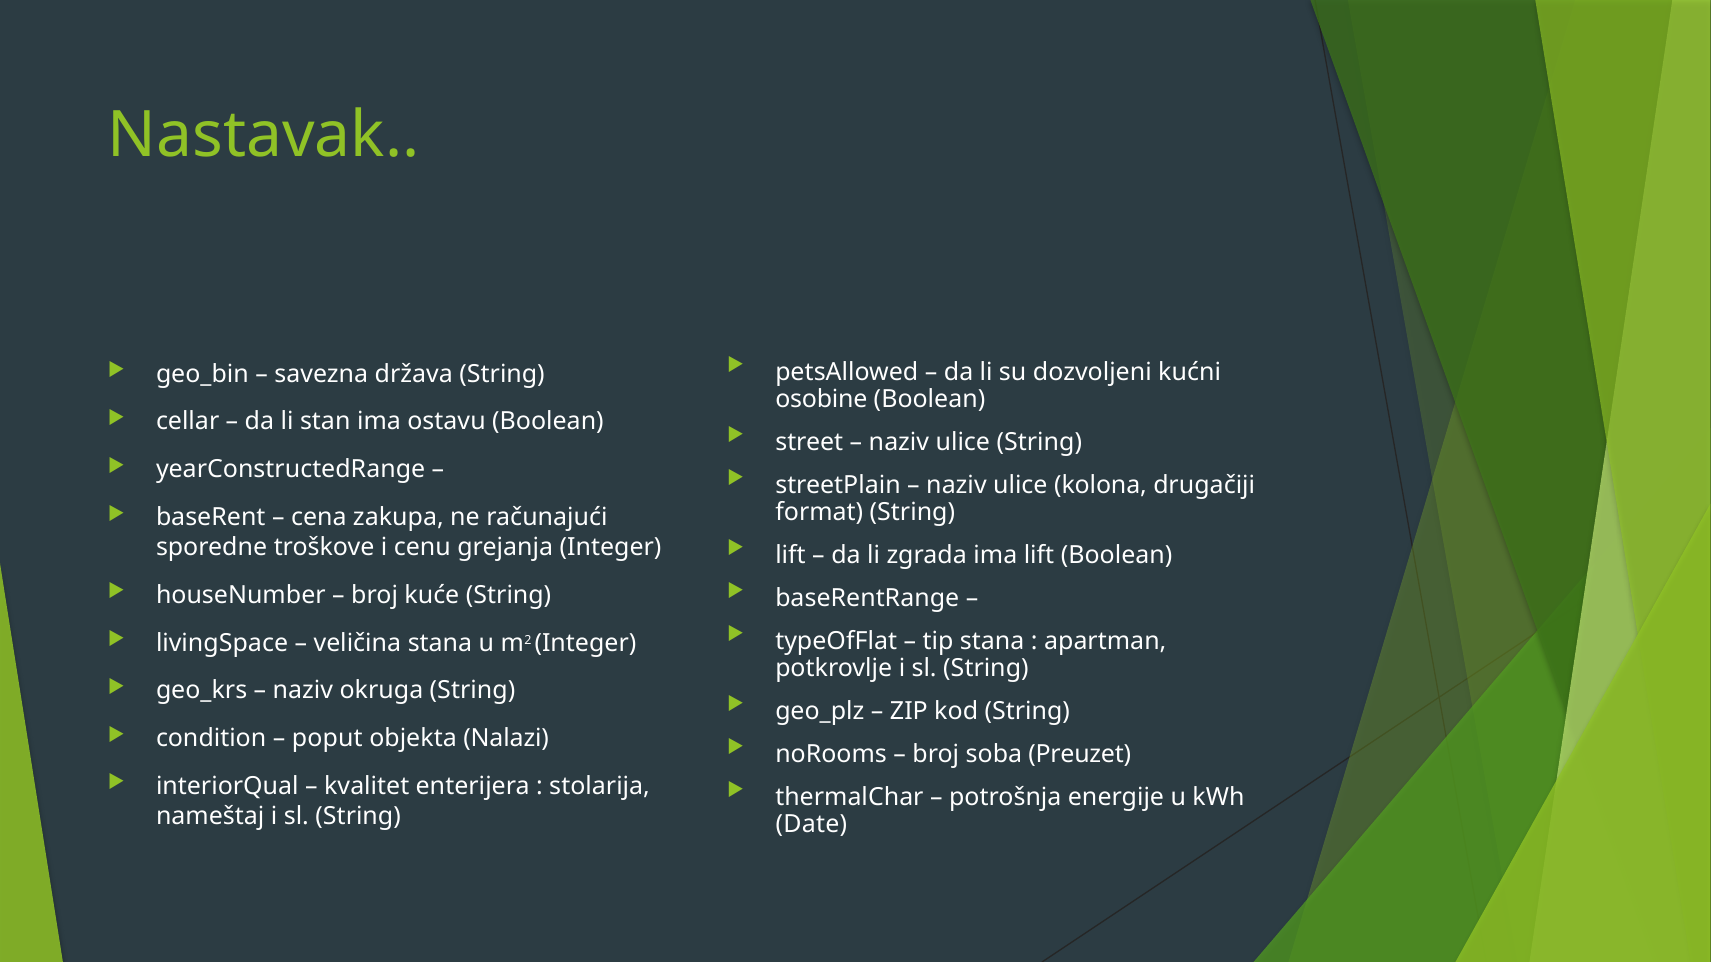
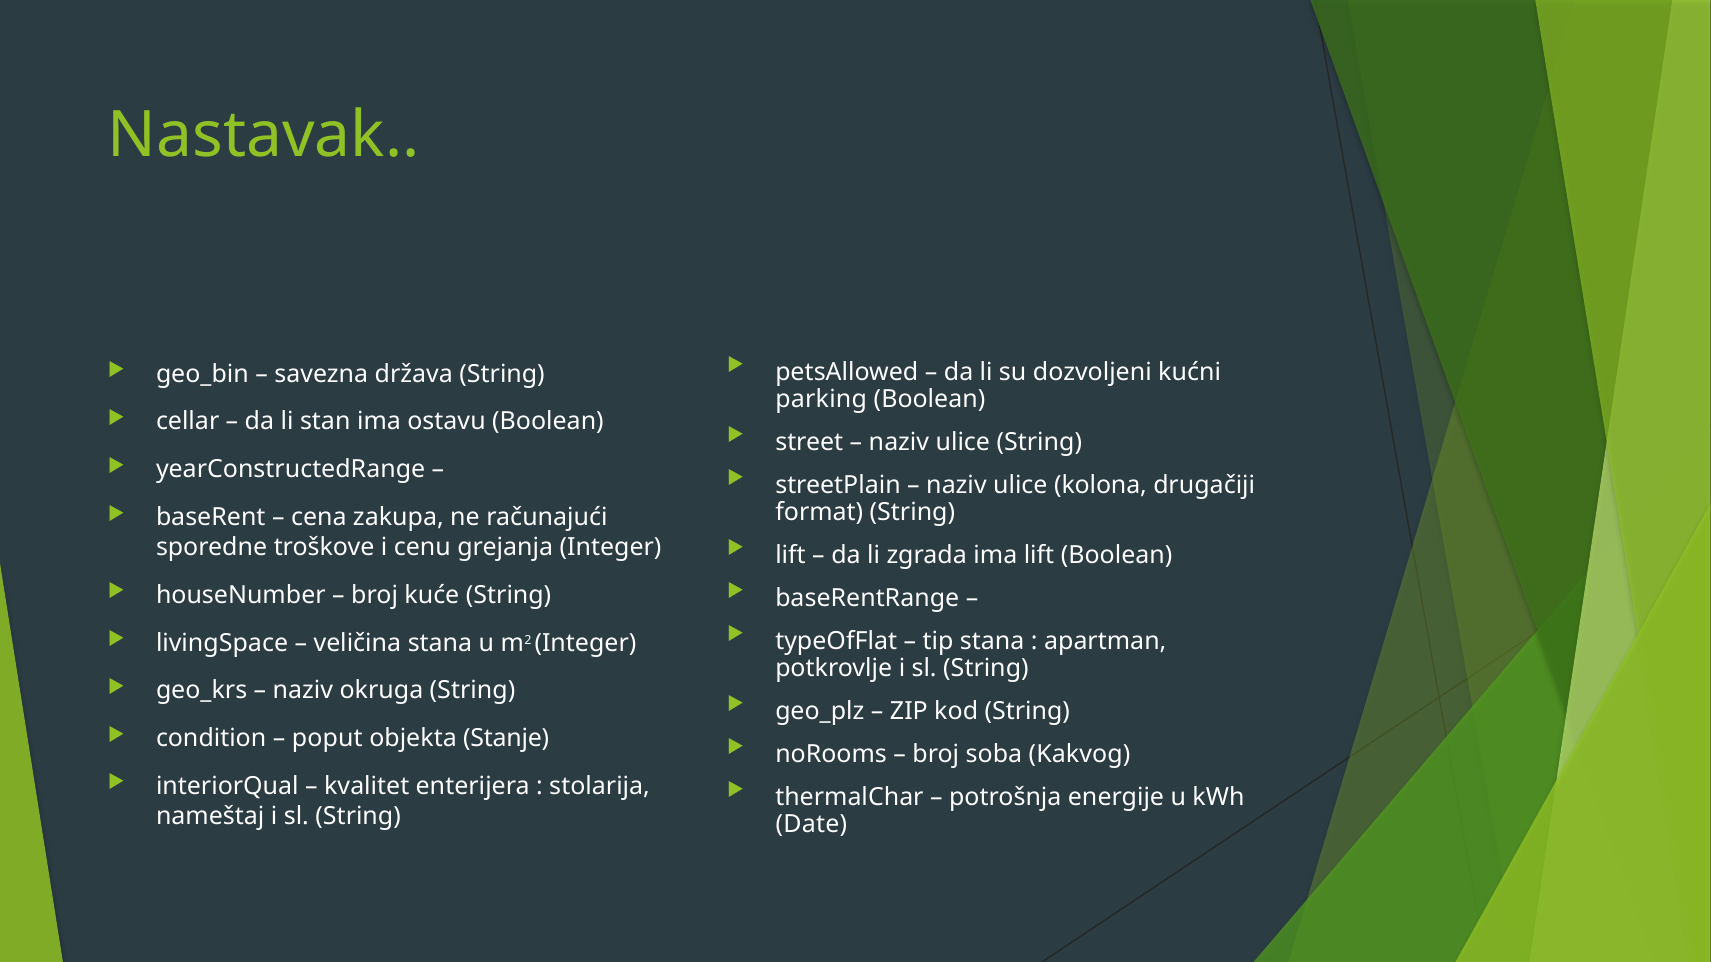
osobine: osobine -> parking
Nalazi: Nalazi -> Stanje
Preuzet: Preuzet -> Kakvog
